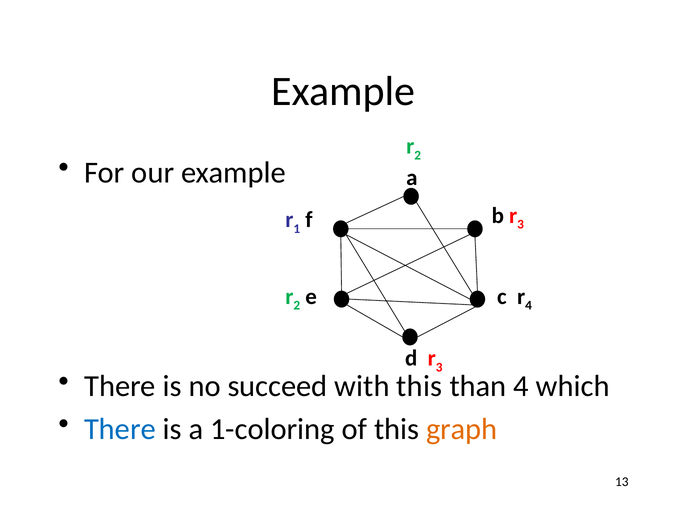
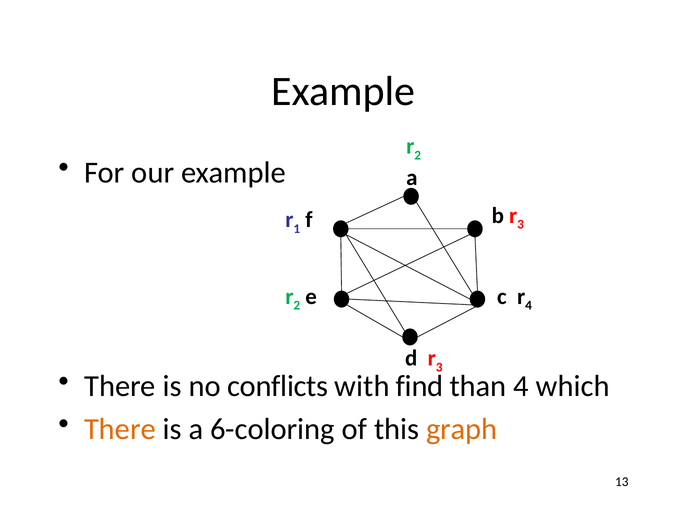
succeed: succeed -> conflicts
with this: this -> find
There at (120, 429) colour: blue -> orange
1-coloring: 1-coloring -> 6-coloring
